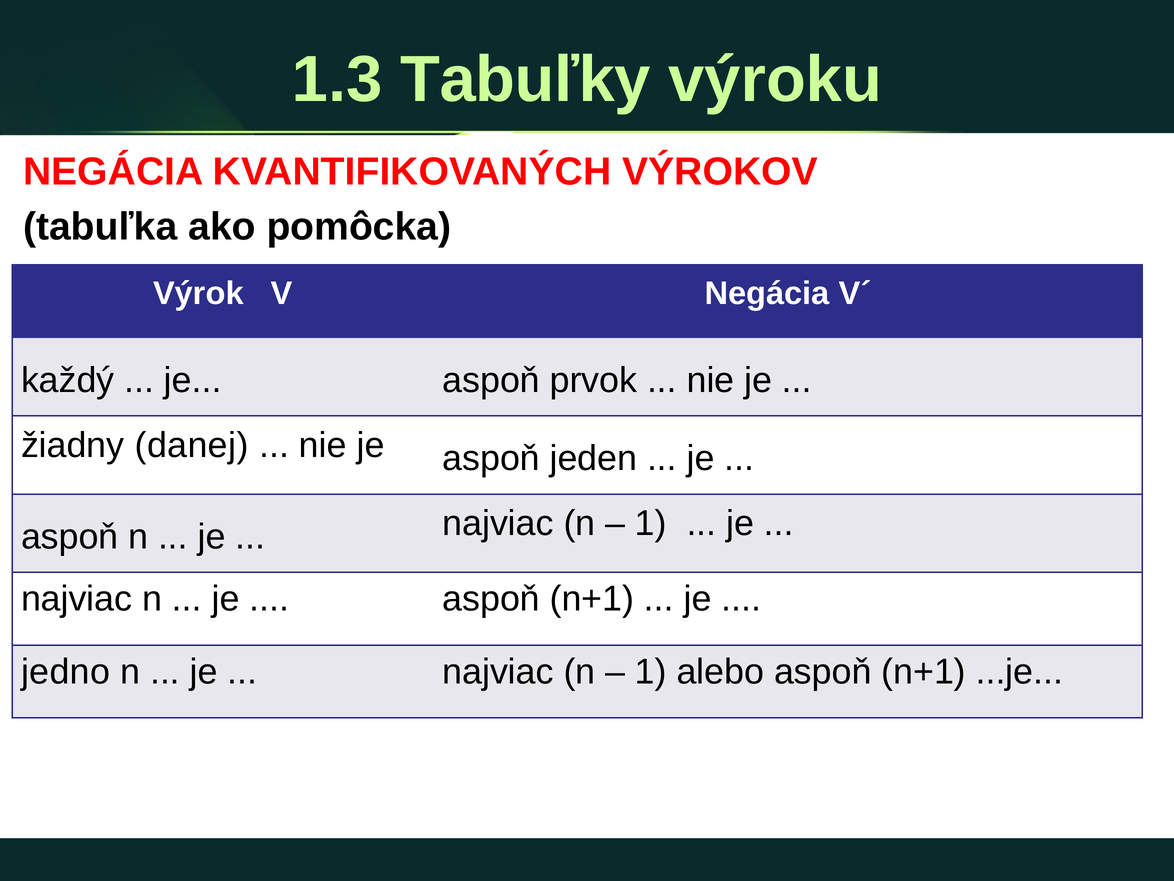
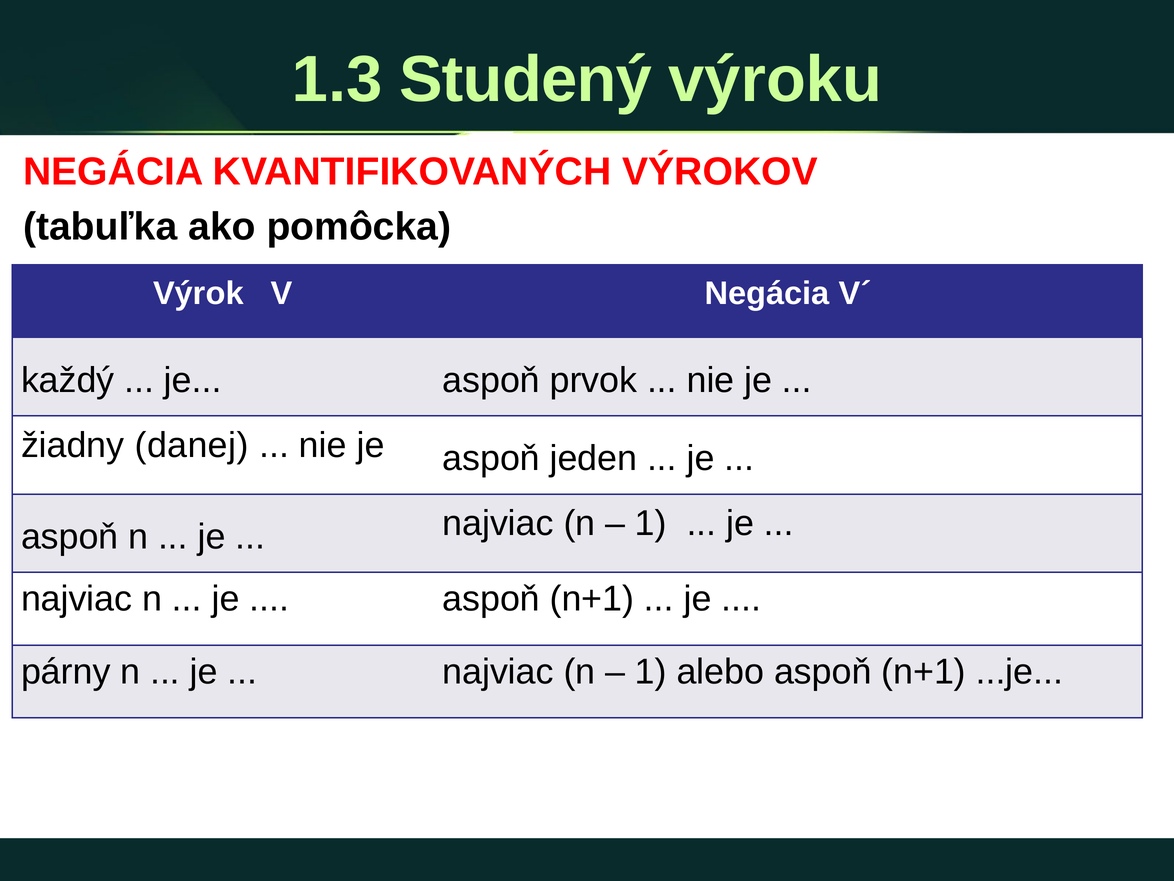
Tabuľky: Tabuľky -> Studený
jedno: jedno -> párny
